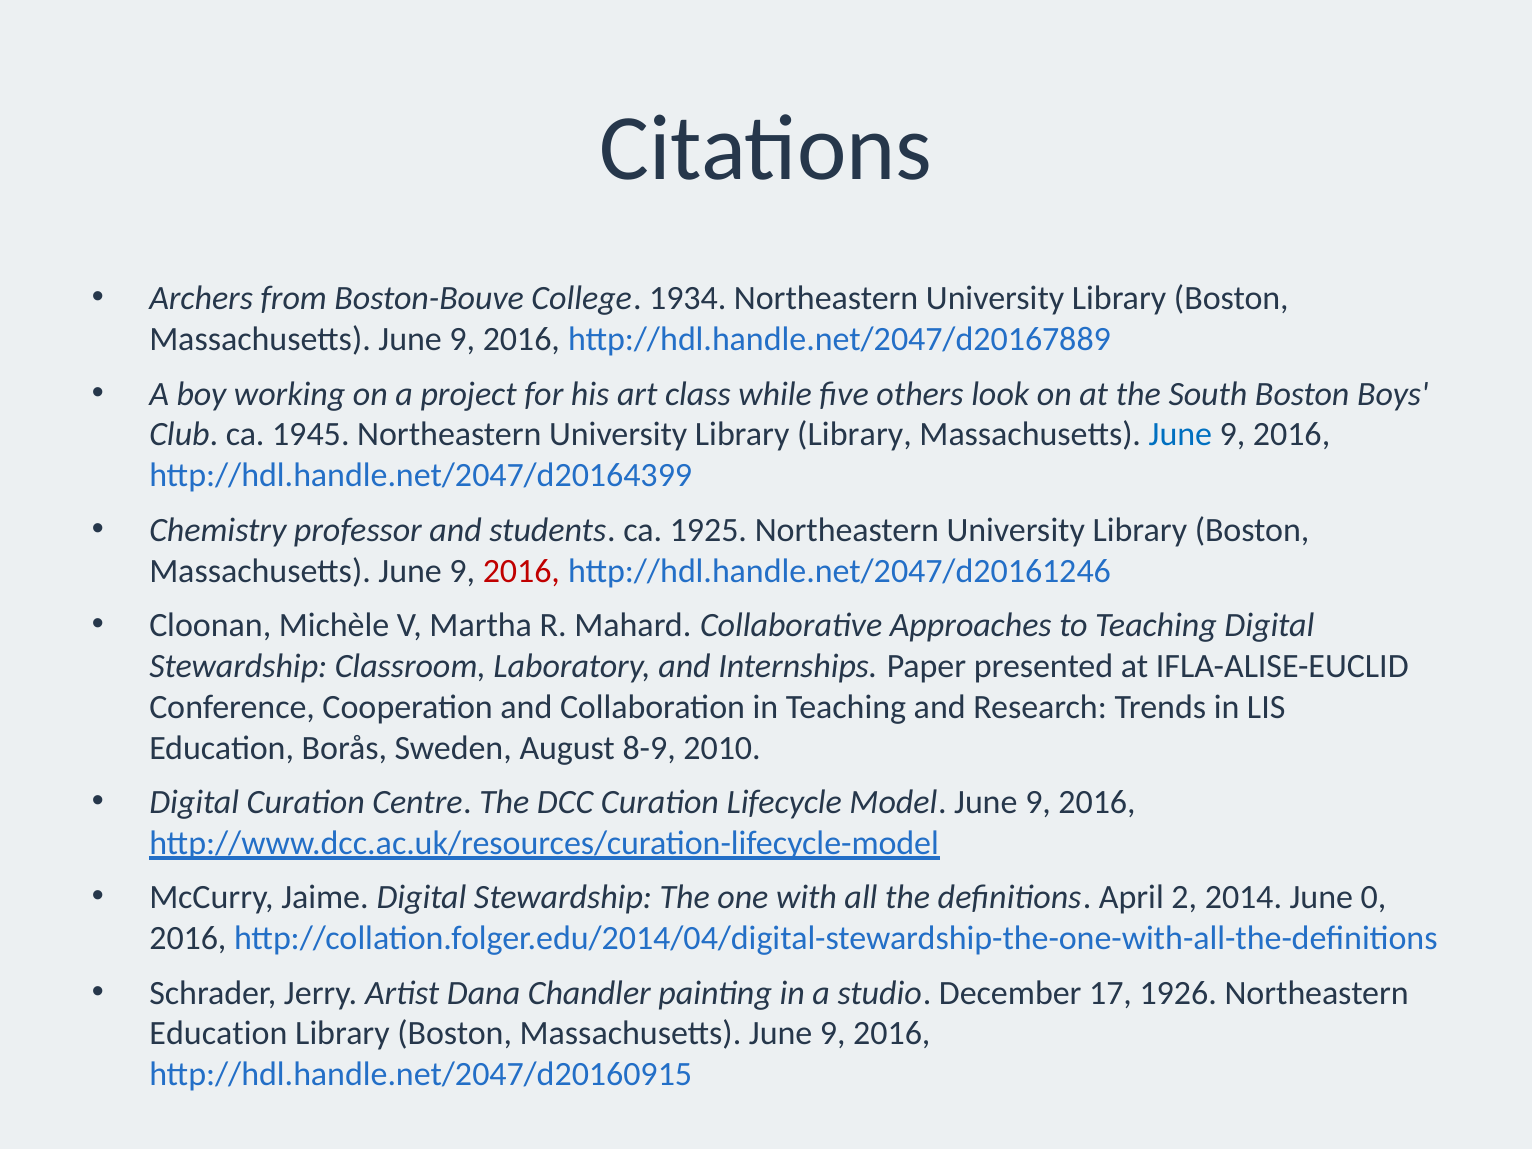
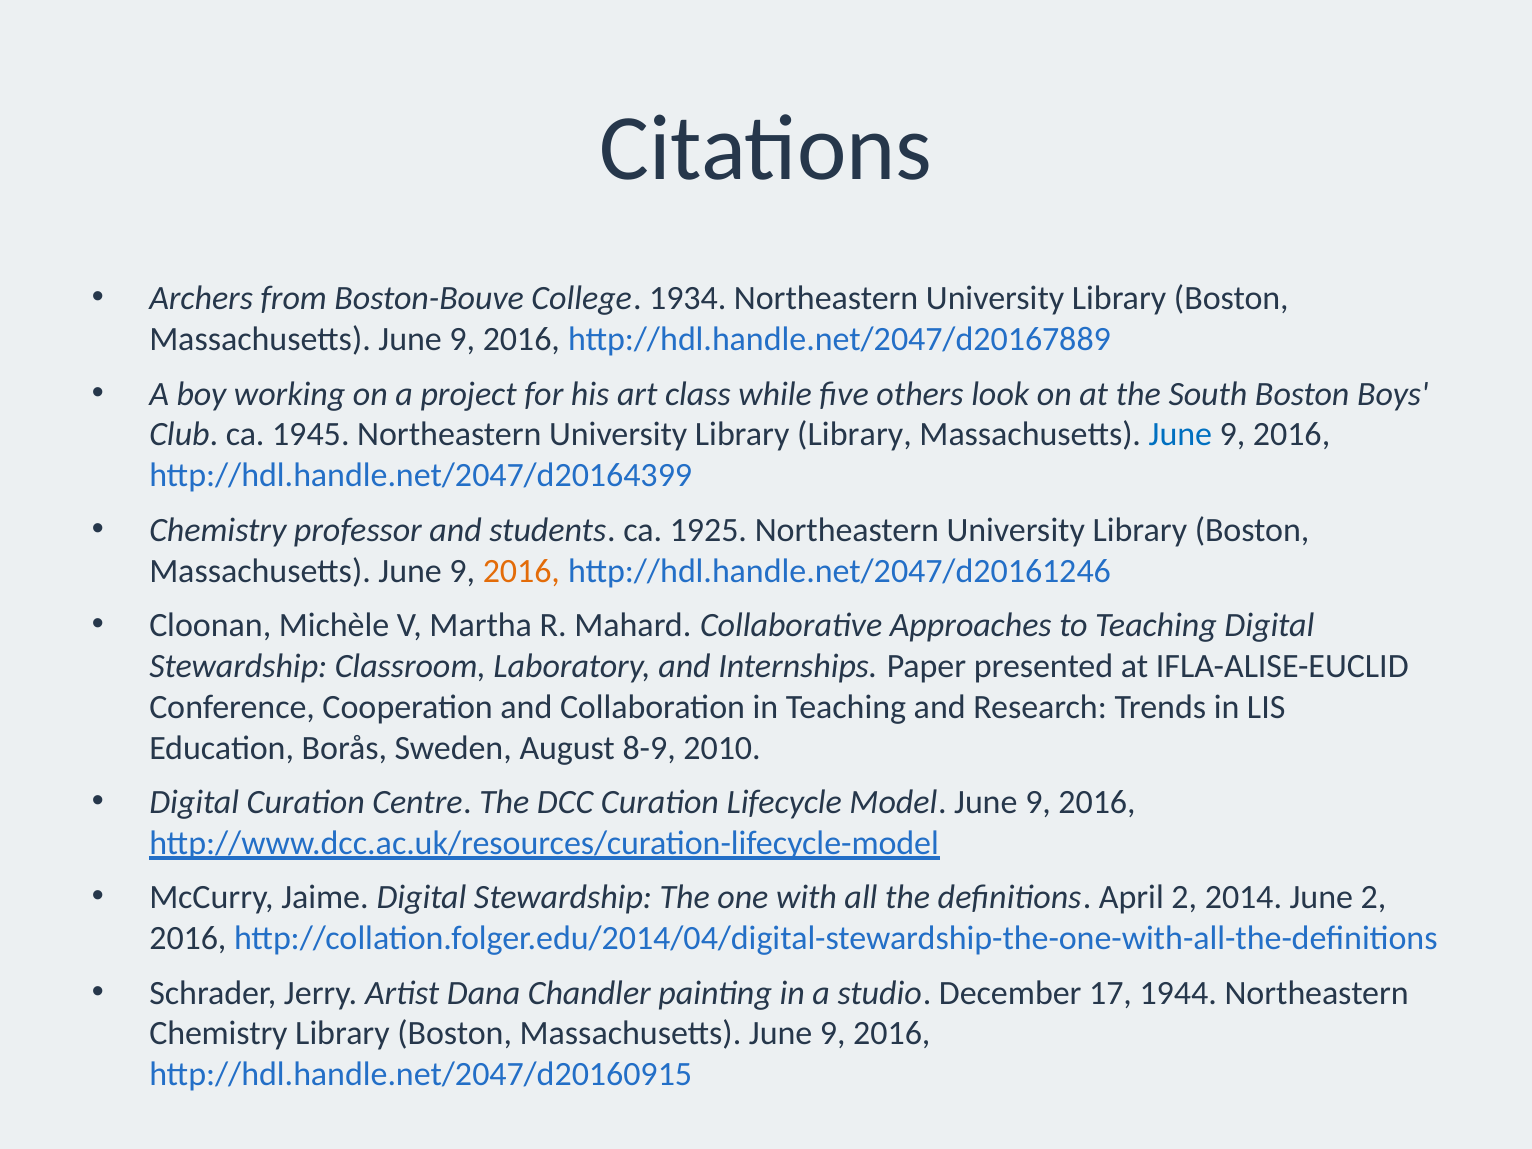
2016 at (521, 571) colour: red -> orange
June 0: 0 -> 2
1926: 1926 -> 1944
Education at (218, 1034): Education -> Chemistry
